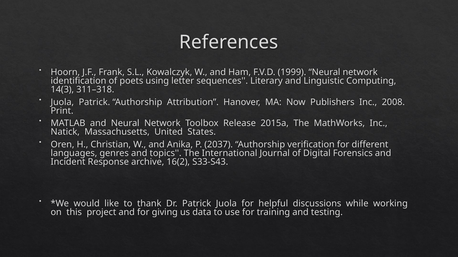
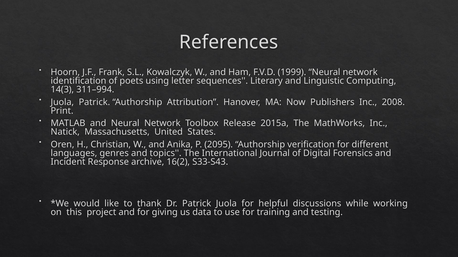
311–318: 311–318 -> 311–994
2037: 2037 -> 2095
